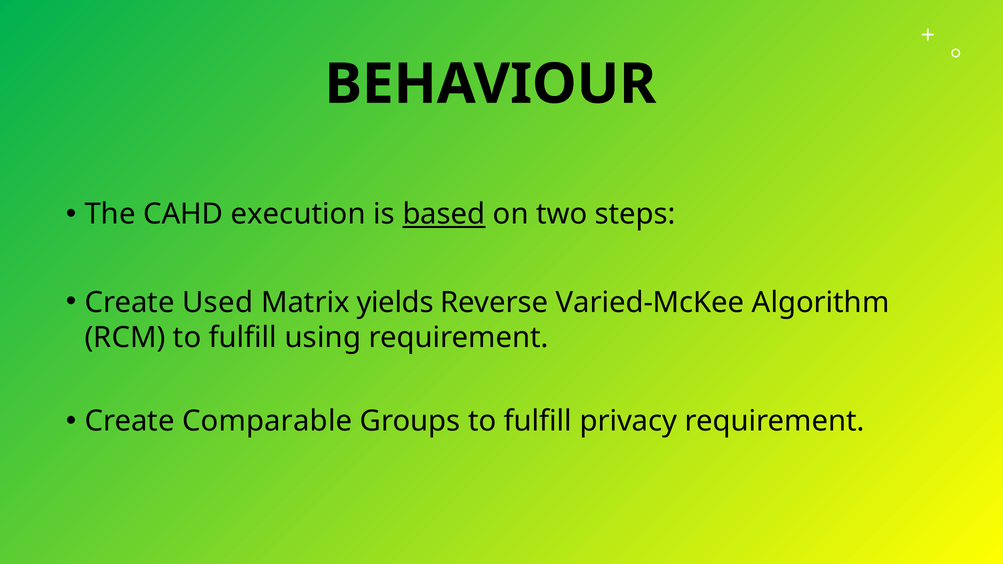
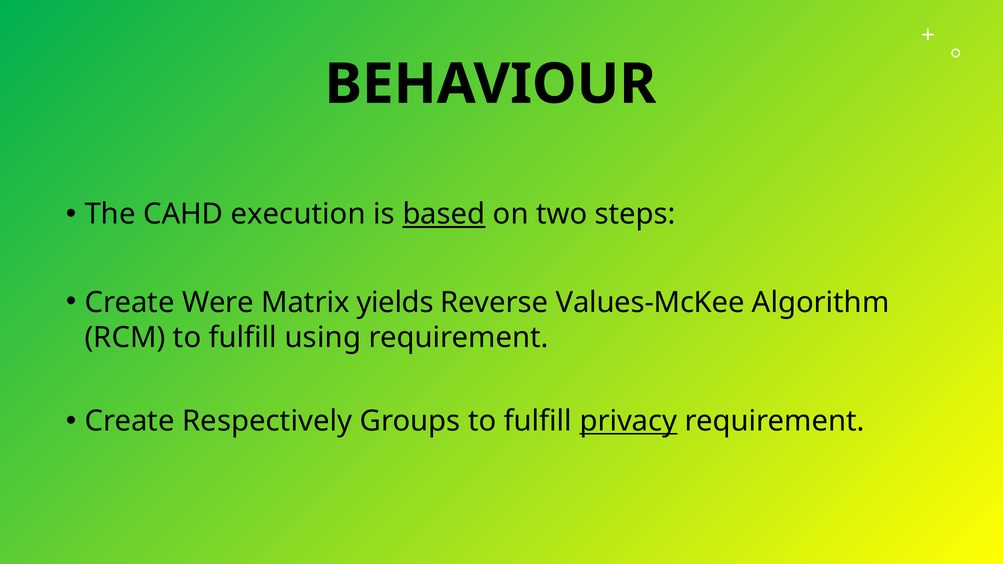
Used: Used -> Were
Varied-McKee: Varied-McKee -> Values-McKee
Comparable: Comparable -> Respectively
privacy underline: none -> present
